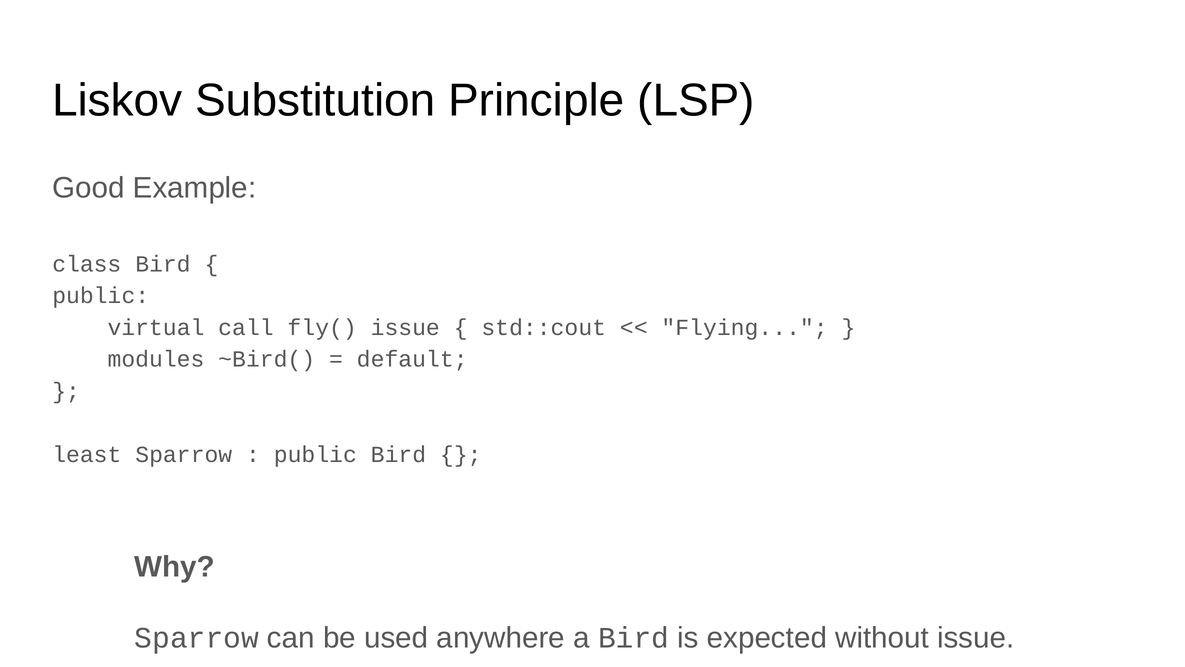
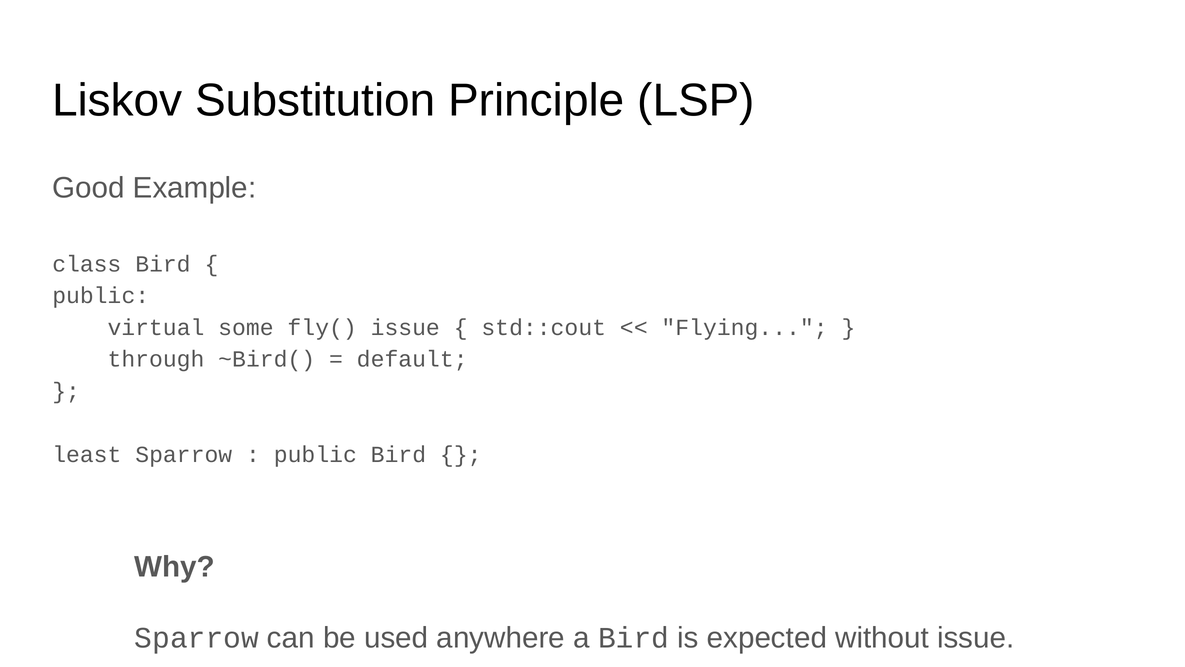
call: call -> some
modules: modules -> through
